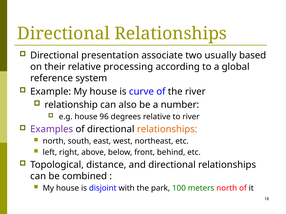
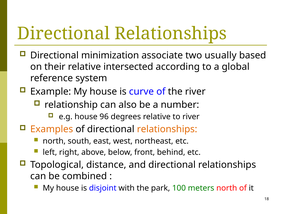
presentation: presentation -> minimization
processing: processing -> intersected
Examples colour: purple -> orange
